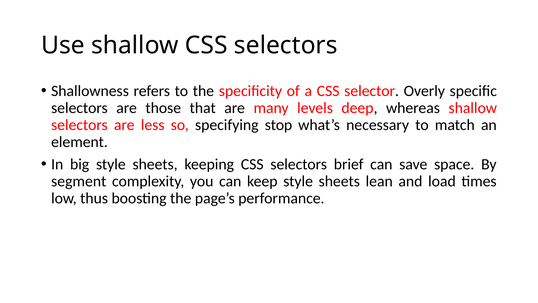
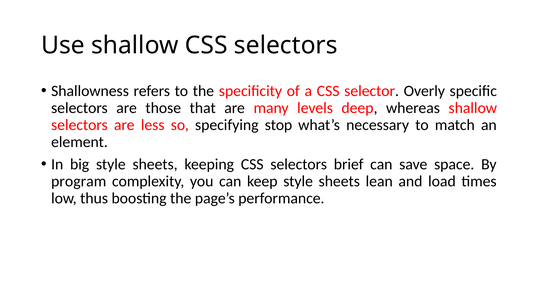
segment: segment -> program
